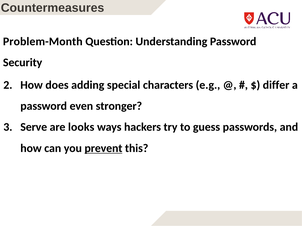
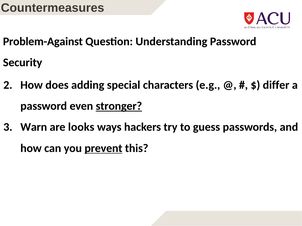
Problem-Month: Problem-Month -> Problem-Against
stronger underline: none -> present
Serve: Serve -> Warn
